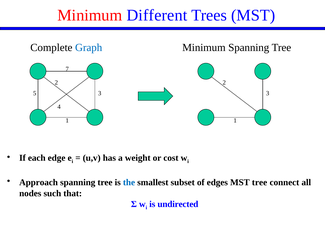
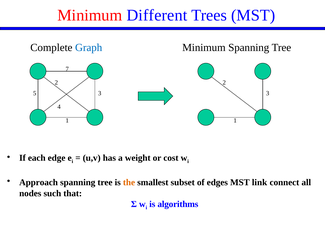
the colour: blue -> orange
MST tree: tree -> link
undirected: undirected -> algorithms
